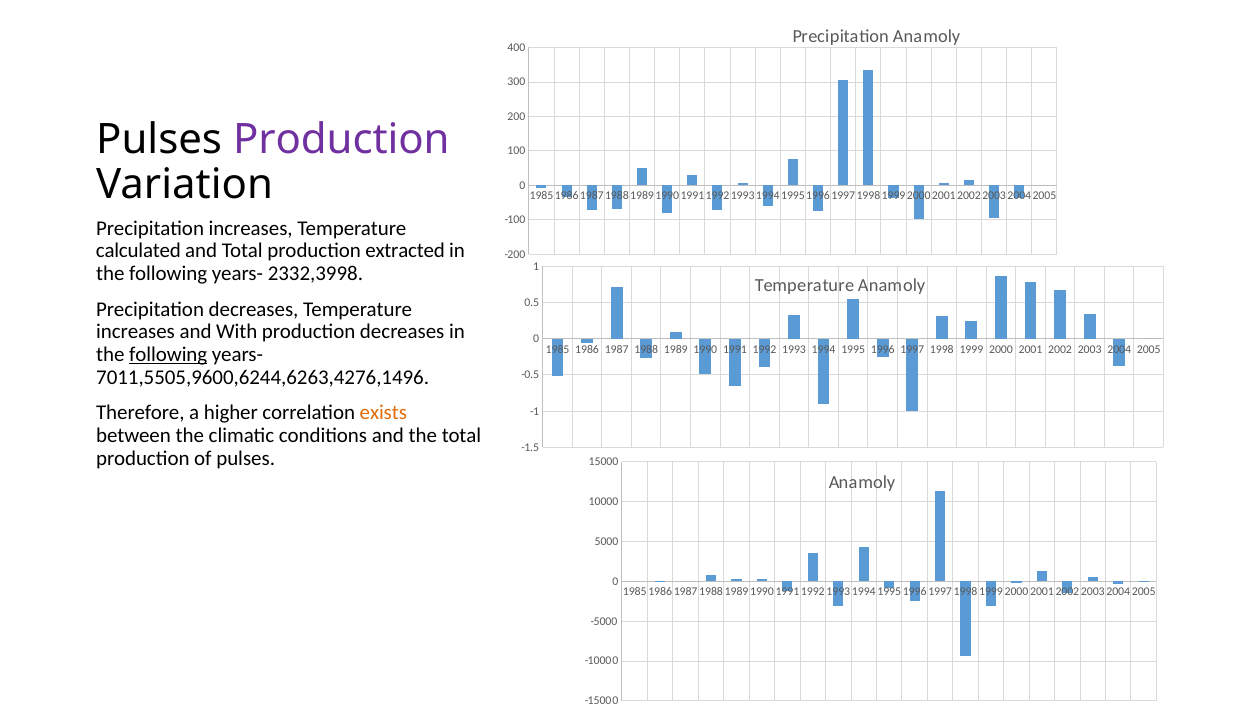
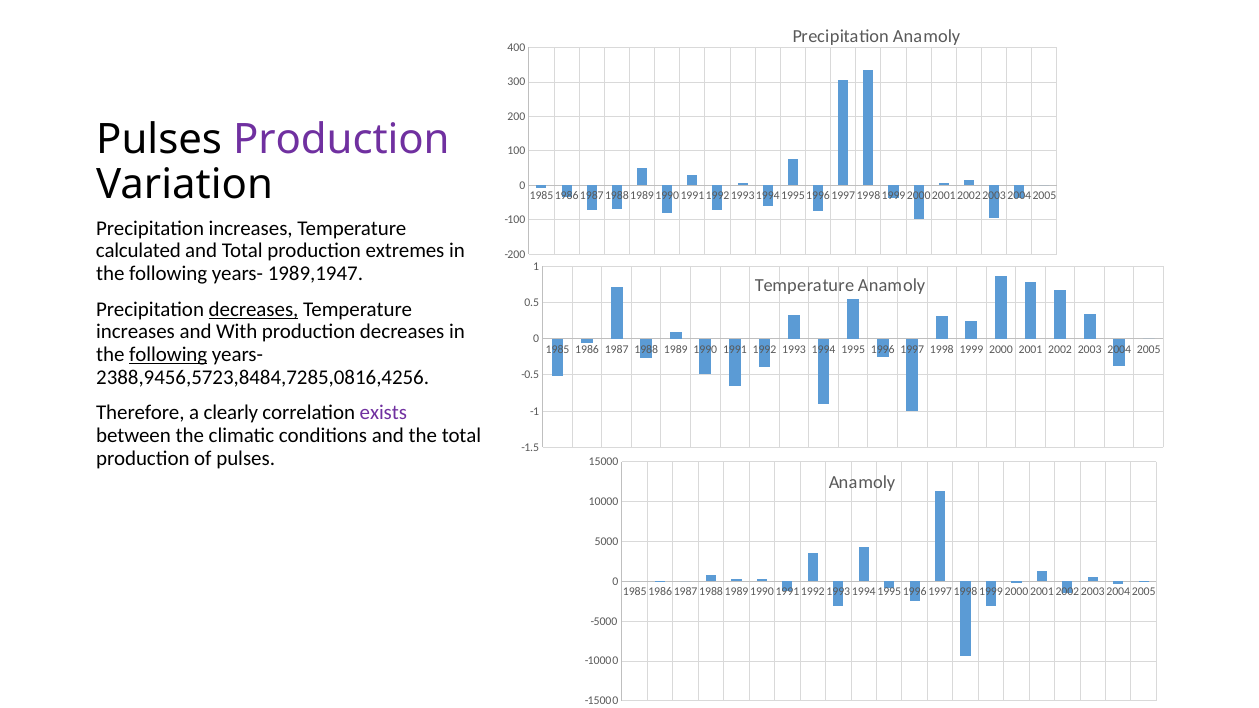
extracted: extracted -> extremes
2332,3998: 2332,3998 -> 1989,1947
decreases at (254, 309) underline: none -> present
7011,5505,9600,6244,6263,4276,1496: 7011,5505,9600,6244,6263,4276,1496 -> 2388,9456,5723,8484,7285,0816,4256
higher: higher -> clearly
exists colour: orange -> purple
